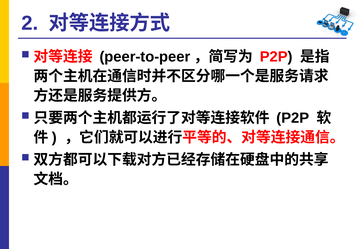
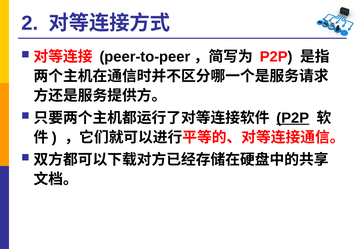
P2P at (293, 118) underline: none -> present
